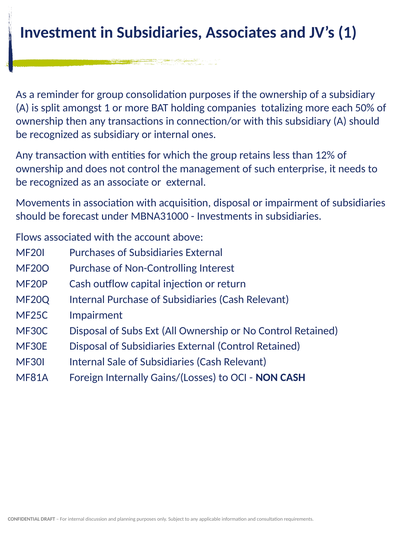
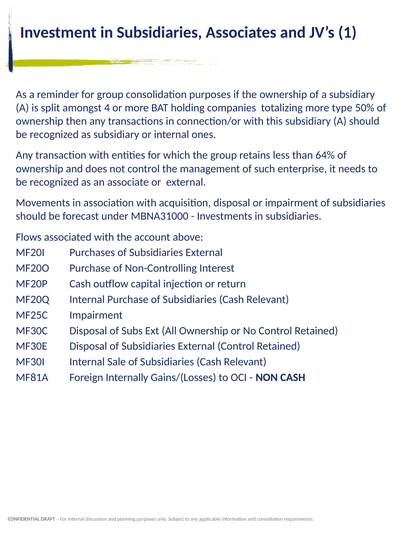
amongst 1: 1 -> 4
each: each -> type
12%: 12% -> 64%
